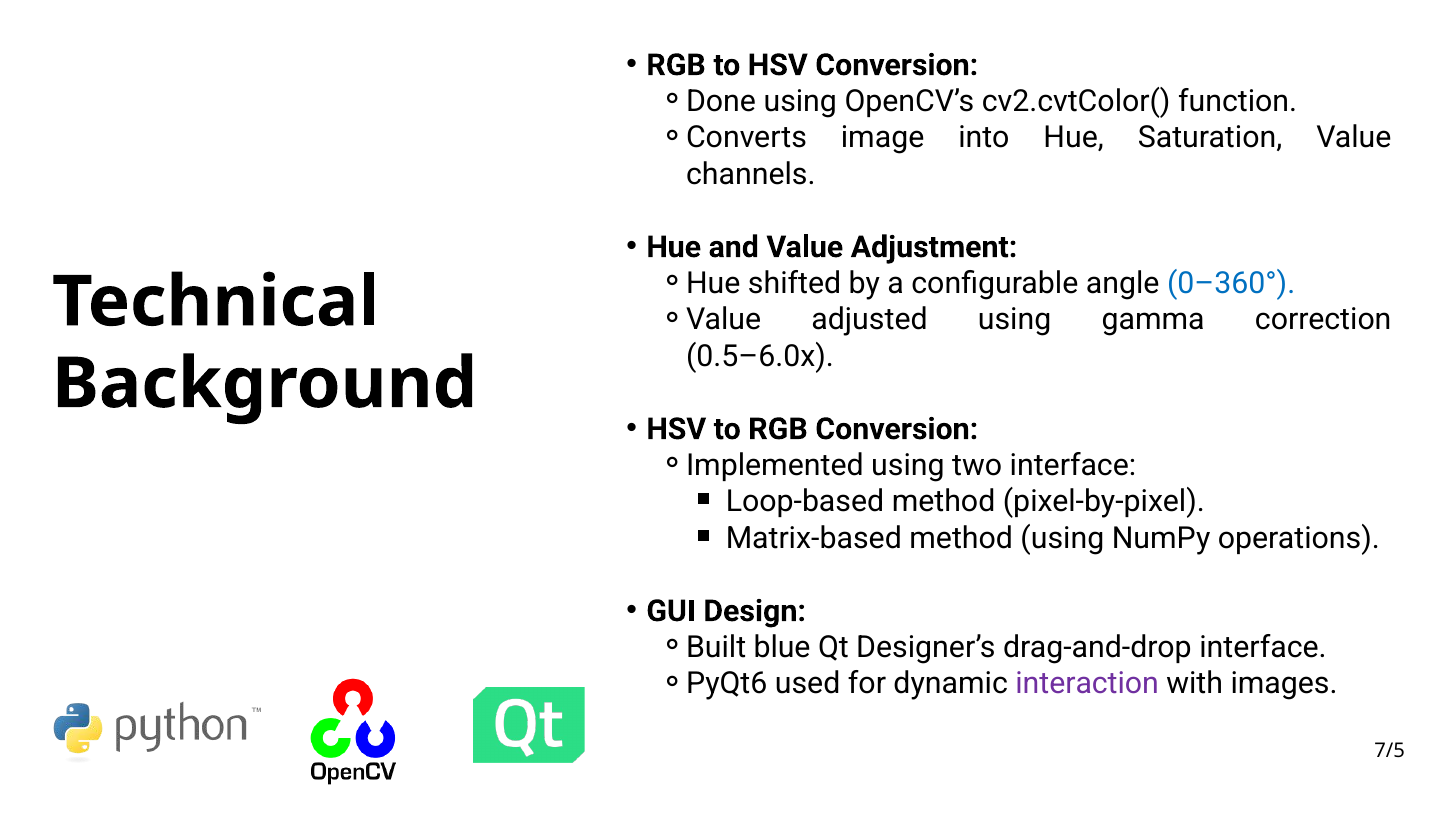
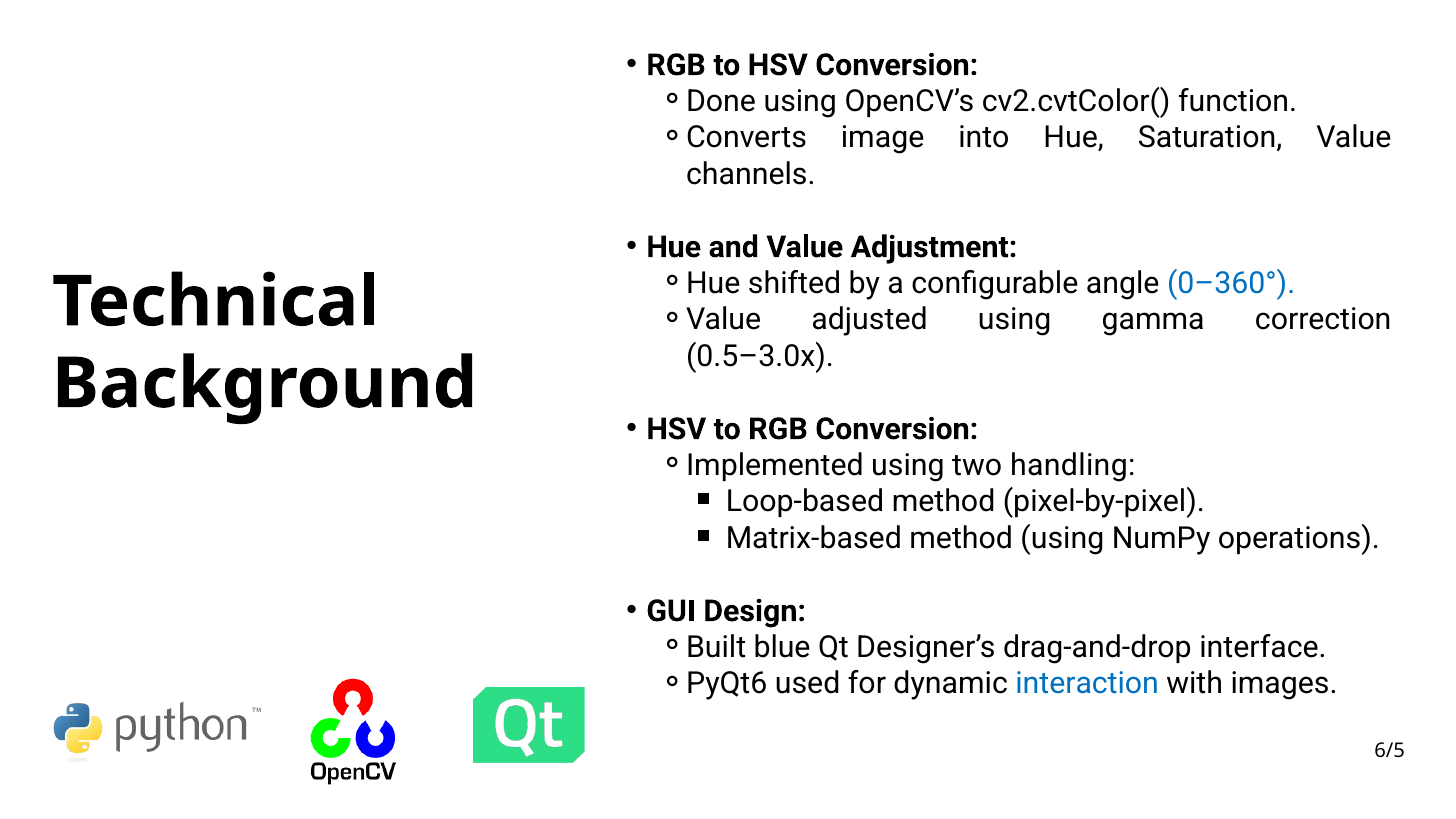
0.5–6.0x: 0.5–6.0x -> 0.5–3.0x
two interface: interface -> handling
interaction colour: purple -> blue
7/5: 7/5 -> 6/5
